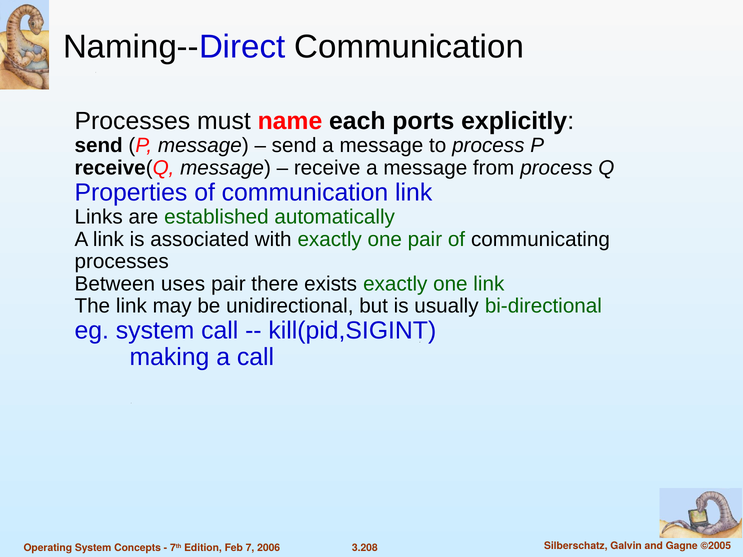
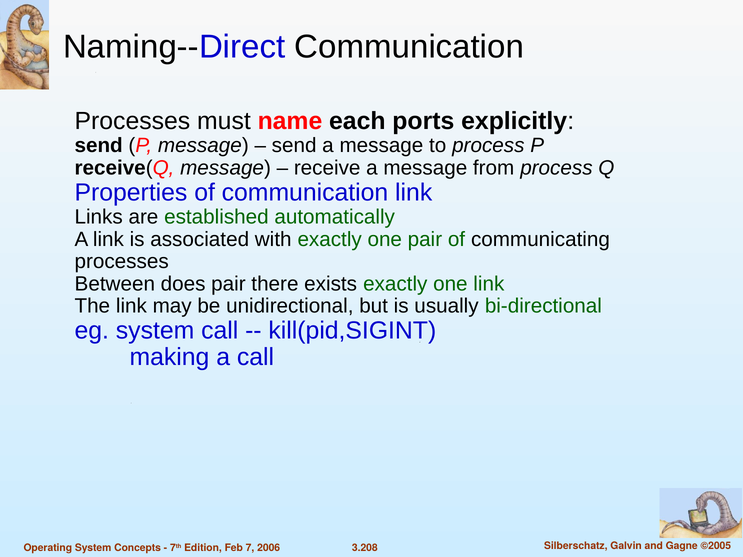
uses: uses -> does
